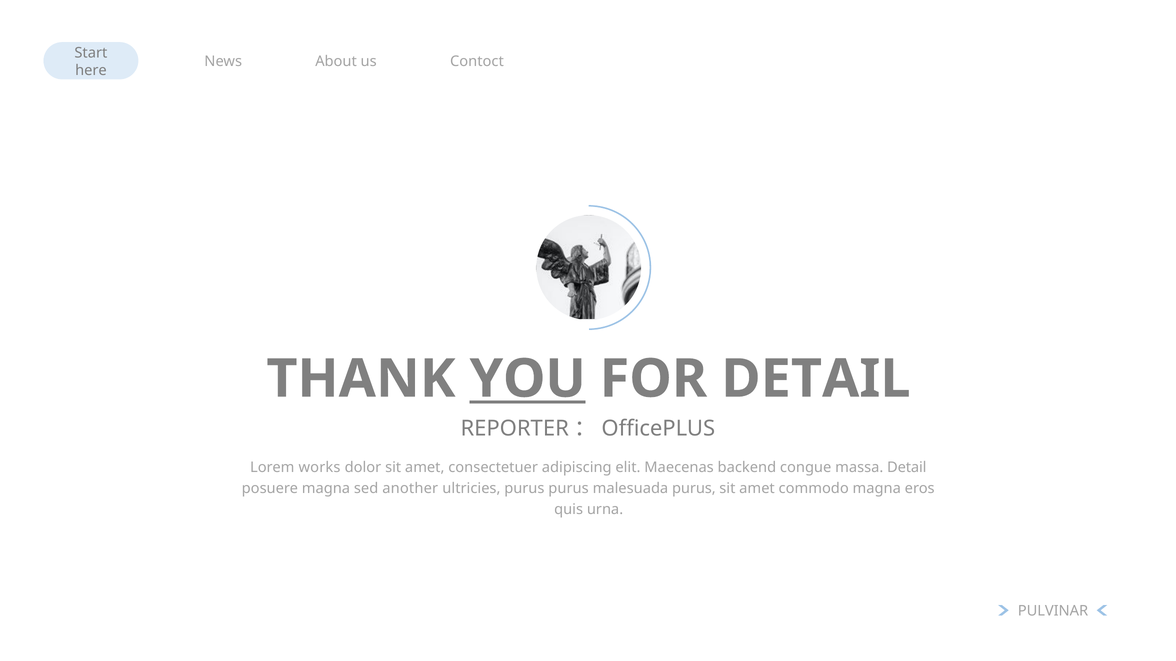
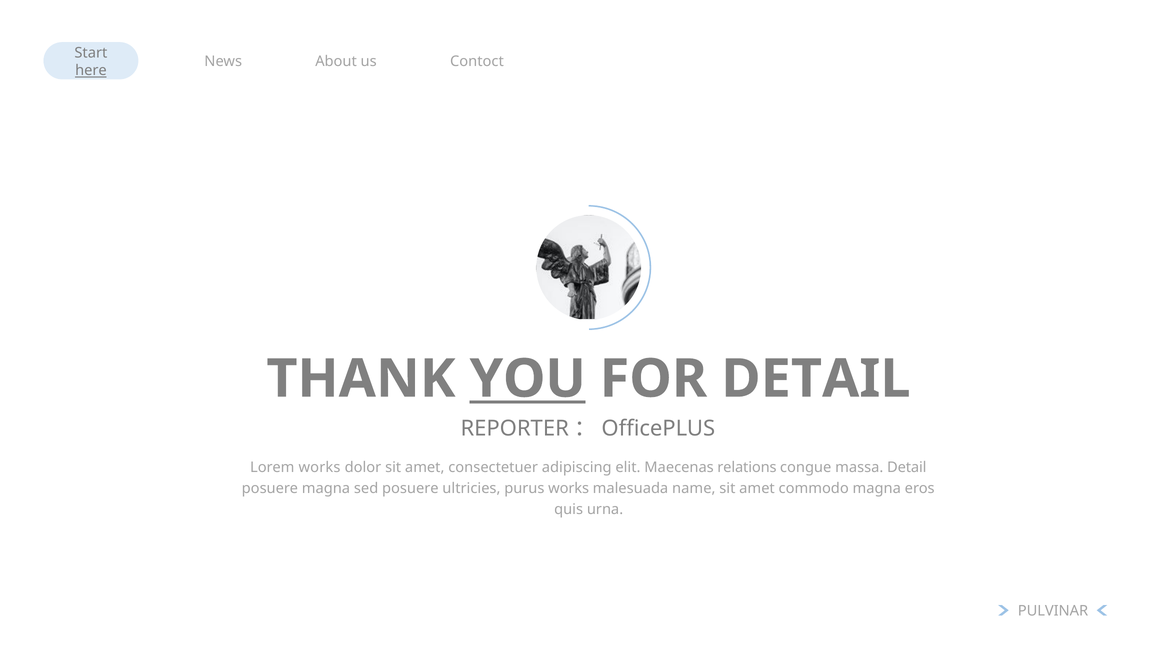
here underline: none -> present
backend: backend -> relations
sed another: another -> posuere
purus purus: purus -> works
malesuada purus: purus -> name
